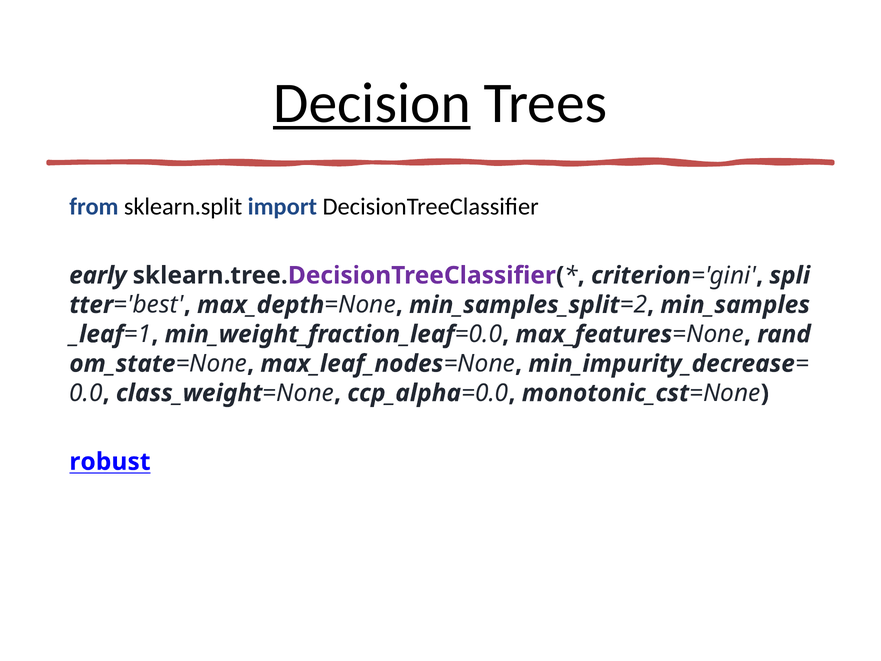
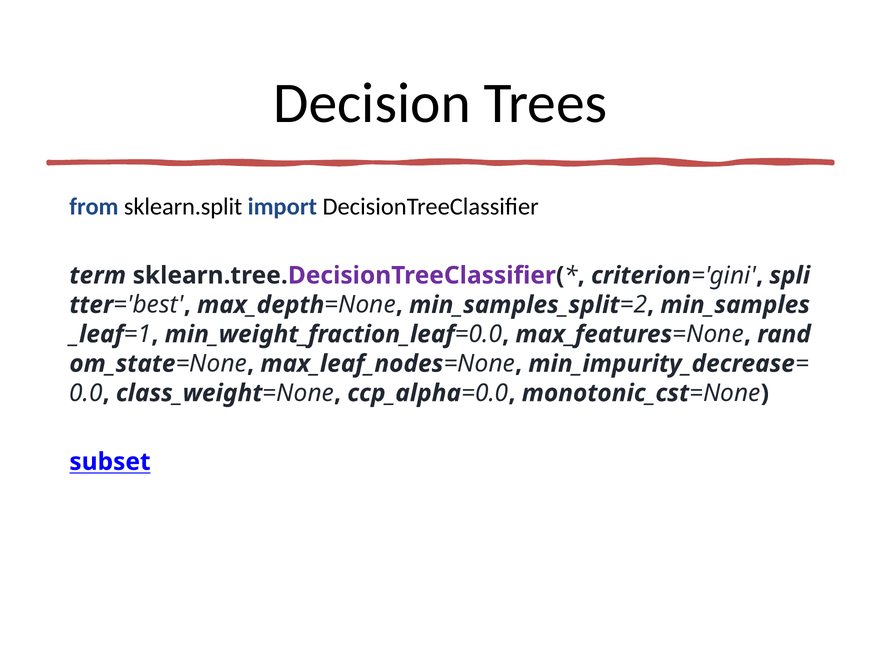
Decision underline: present -> none
early: early -> term
robust: robust -> subset
